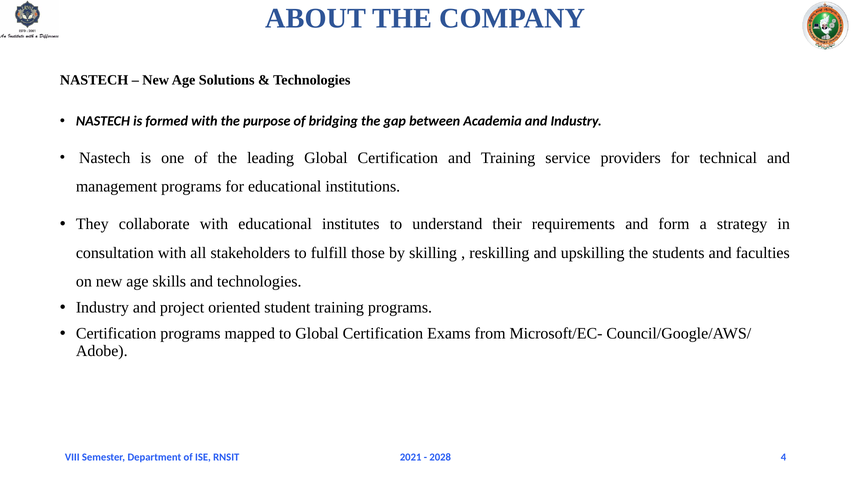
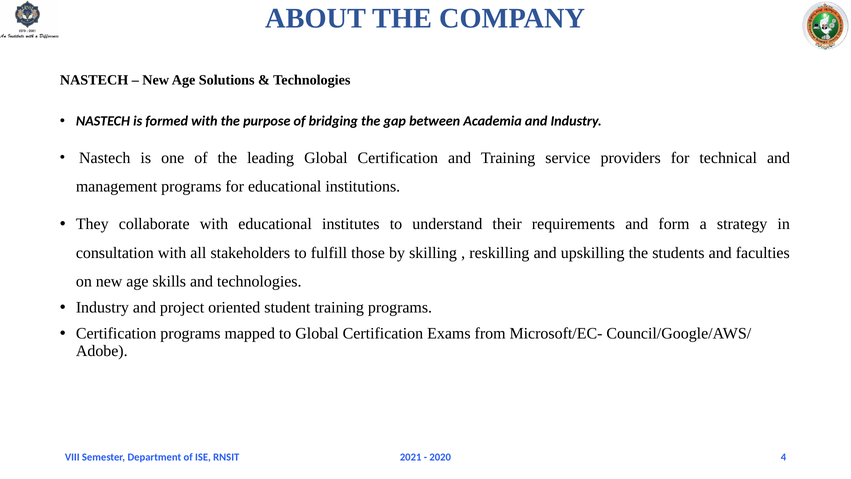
2028: 2028 -> 2020
